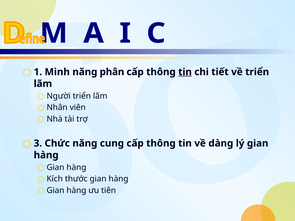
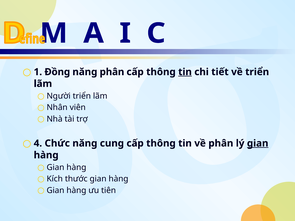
Minh: Minh -> Đồng
3 at (38, 143): 3 -> 4
về dàng: dàng -> phân
gian at (258, 143) underline: none -> present
